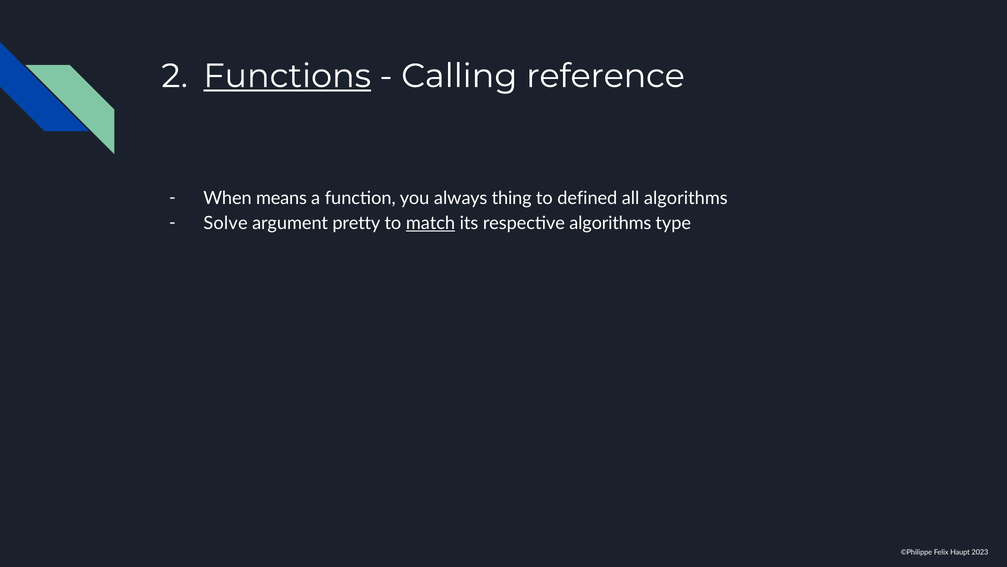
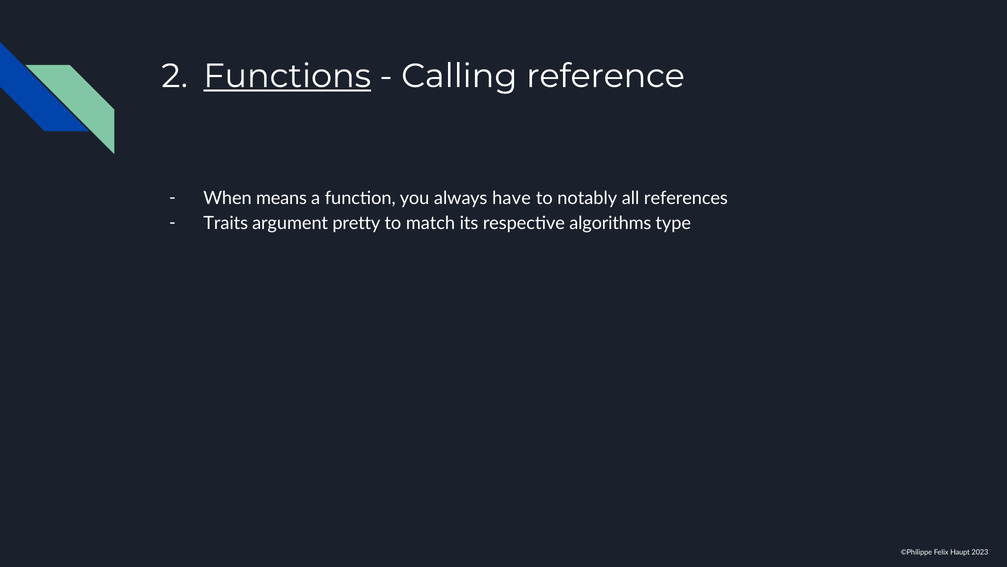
thing: thing -> have
defined: defined -> notably
all algorithms: algorithms -> references
Solve: Solve -> Traits
match underline: present -> none
